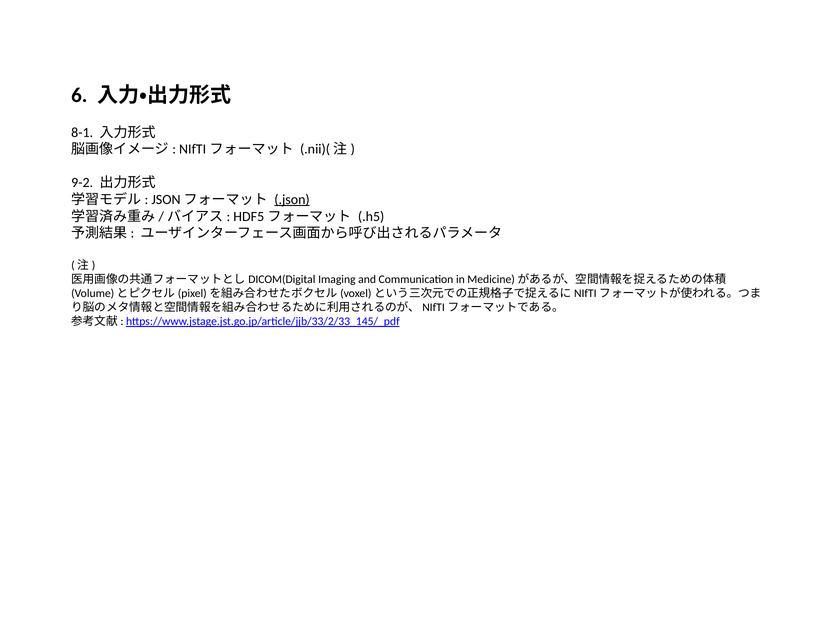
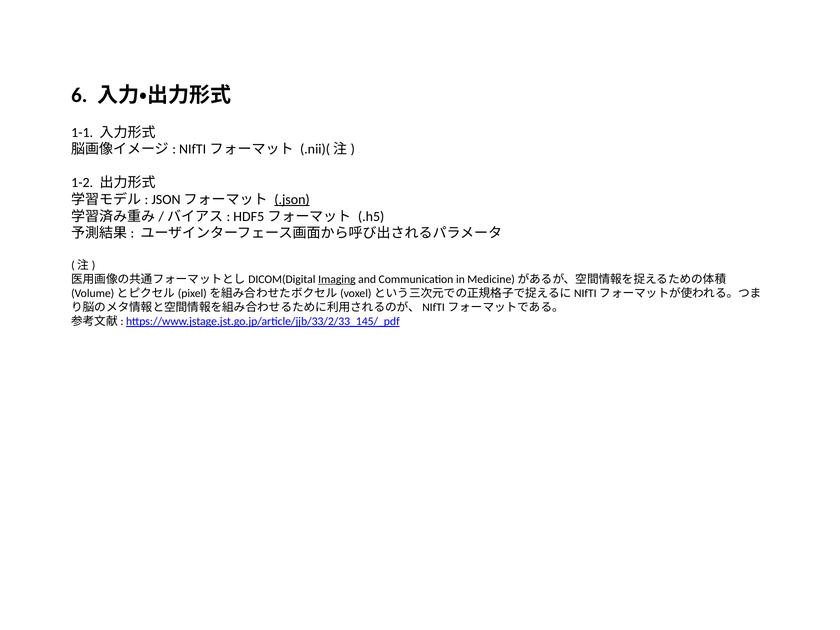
8-1: 8-1 -> 1-1
9-2: 9-2 -> 1-2
Imaging underline: none -> present
